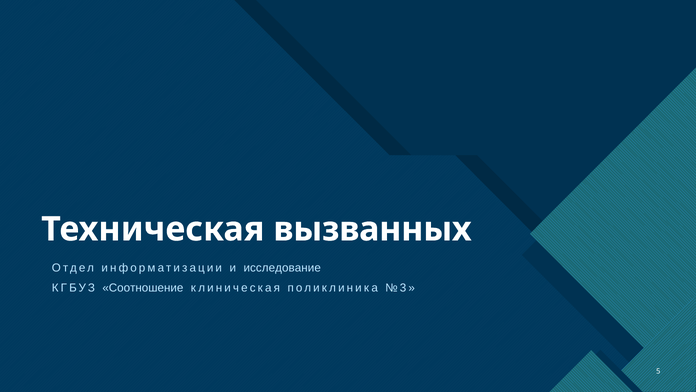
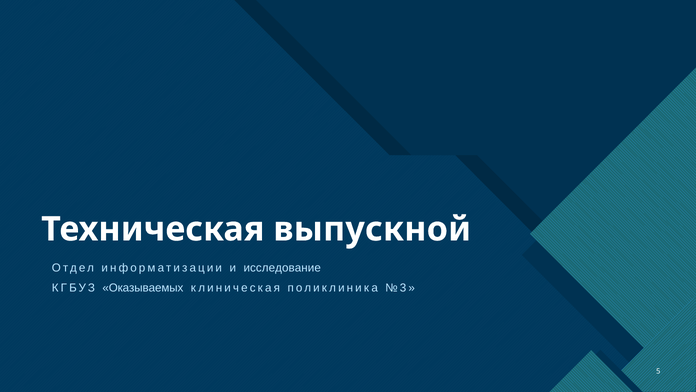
вызванных: вызванных -> выпускной
Соотношение: Соотношение -> Оказываемых
